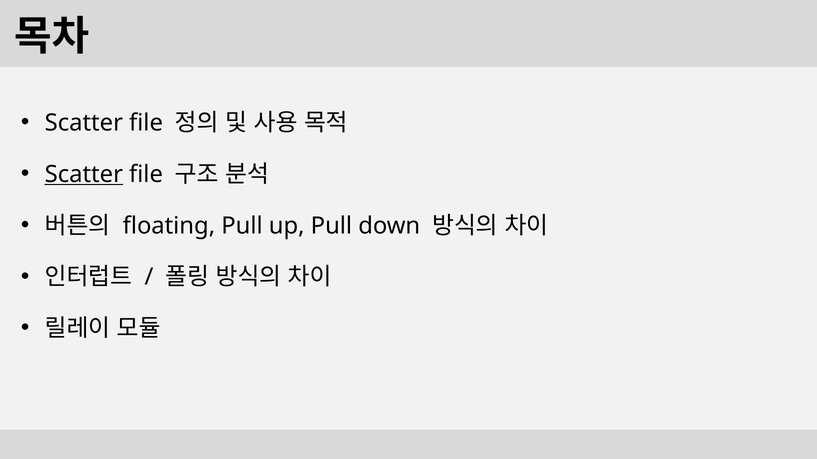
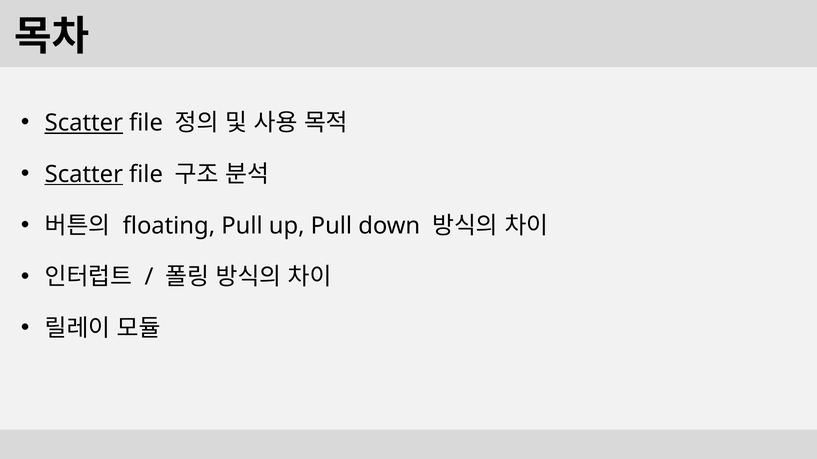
Scatter at (84, 123) underline: none -> present
